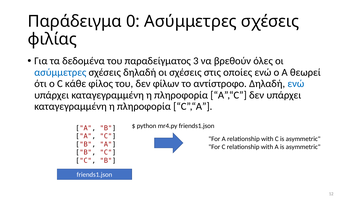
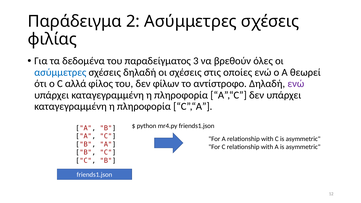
0: 0 -> 2
κάθε: κάθε -> αλλά
ενώ at (296, 84) colour: blue -> purple
